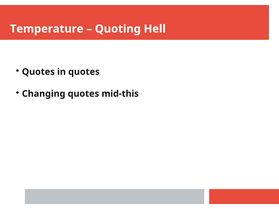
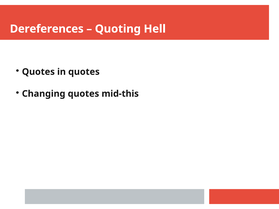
Temperature: Temperature -> Dereferences
